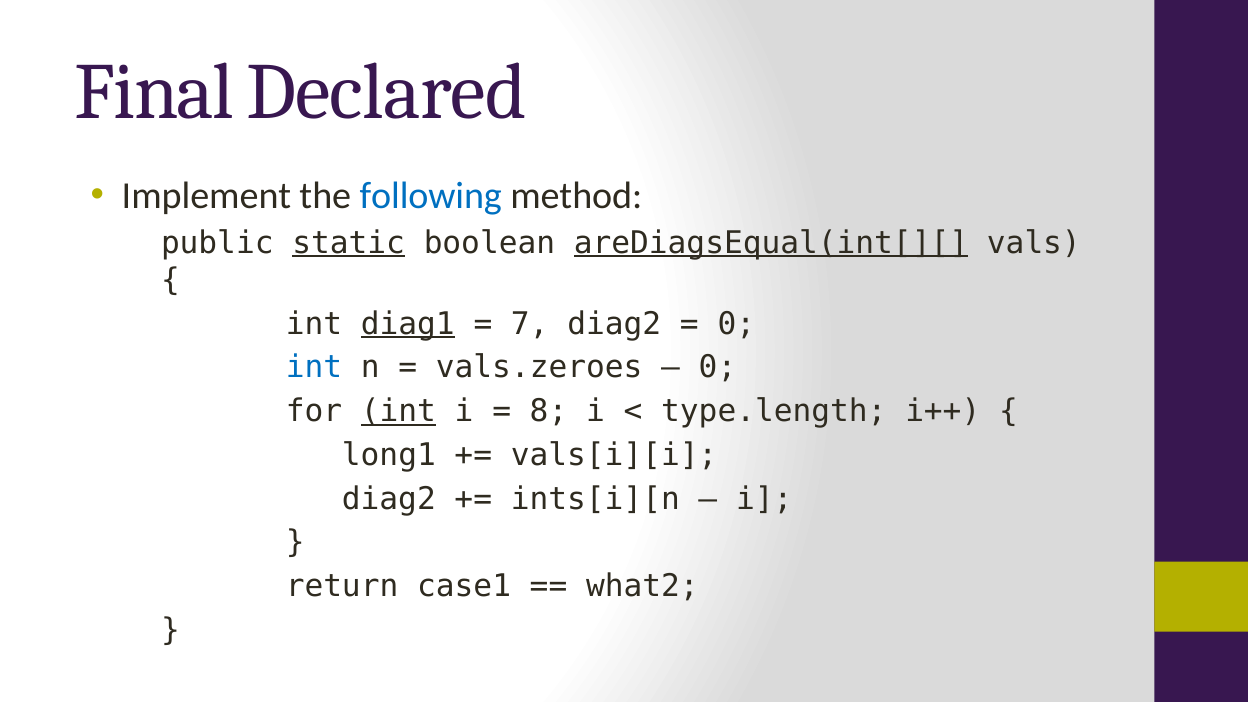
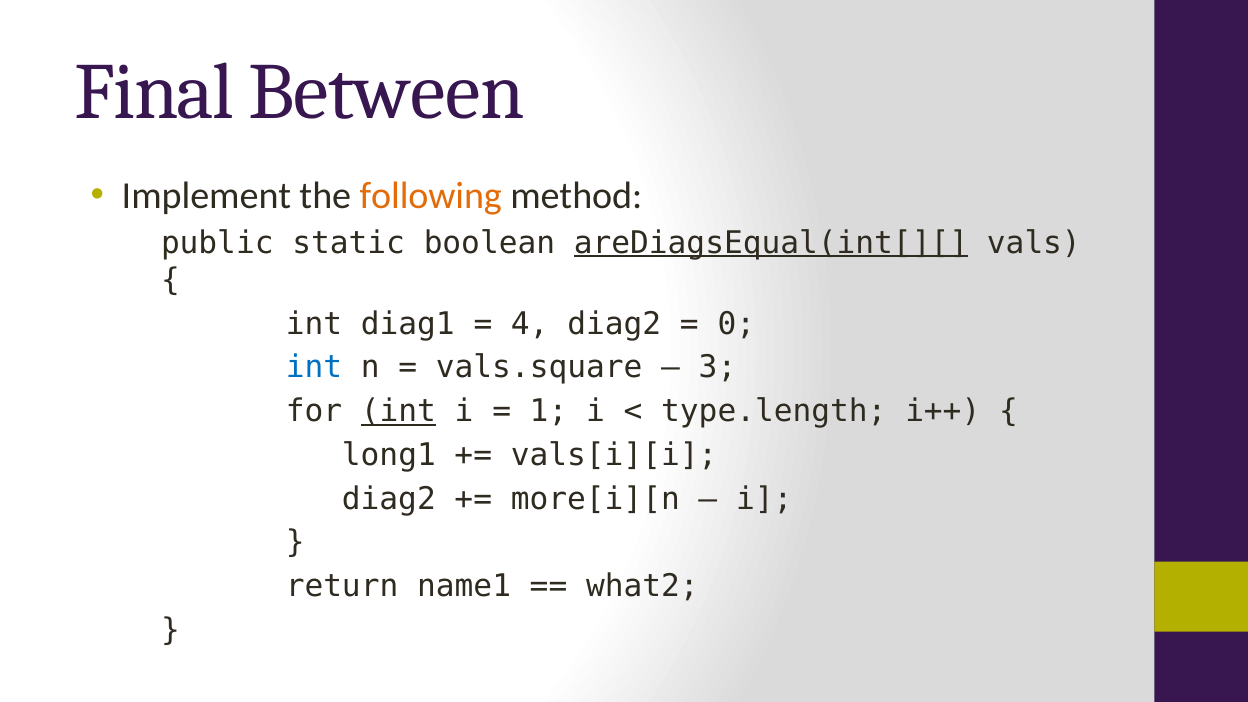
Declared: Declared -> Between
following colour: blue -> orange
static underline: present -> none
diag1 underline: present -> none
7: 7 -> 4
vals.zeroes: vals.zeroes -> vals.square
0 at (717, 368): 0 -> 3
8: 8 -> 1
ints[i][n: ints[i][n -> more[i][n
case1: case1 -> name1
